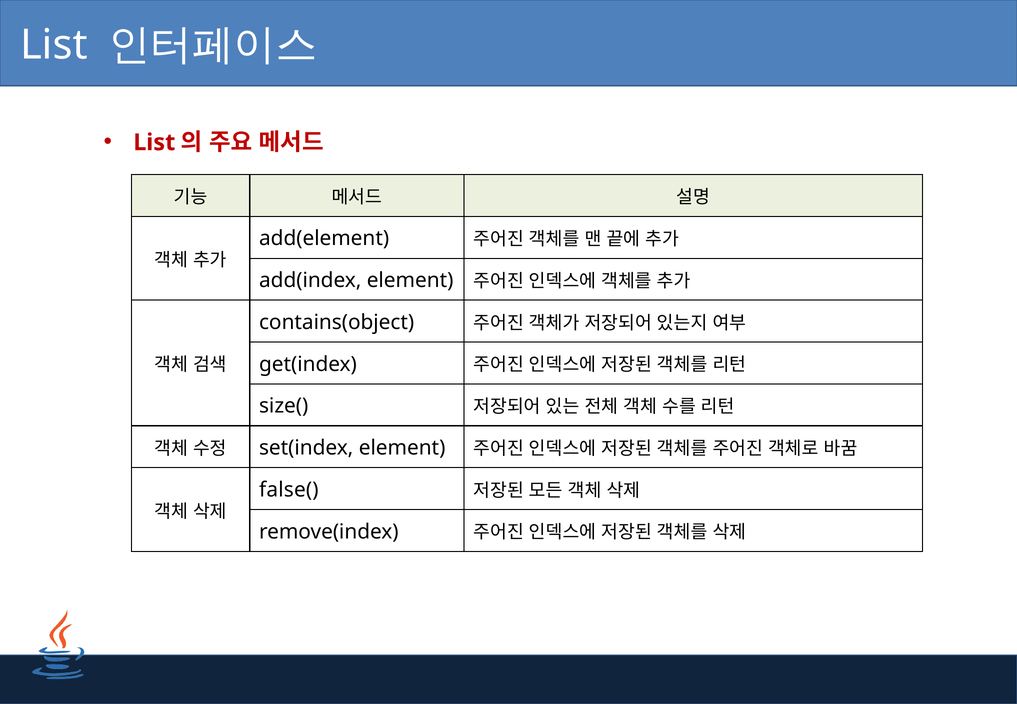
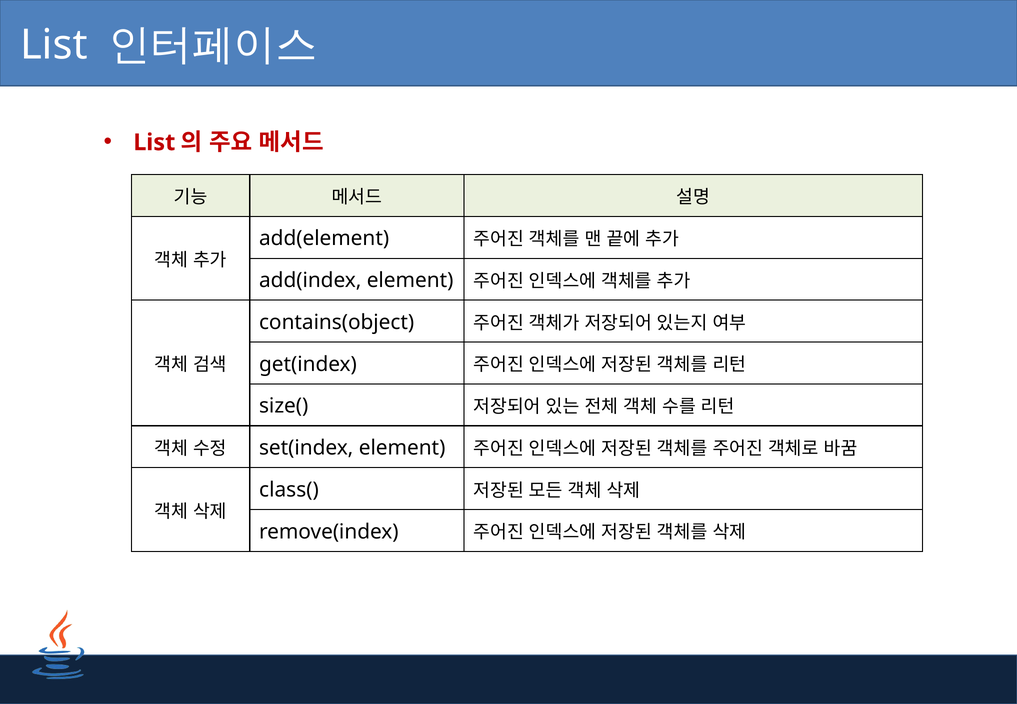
false(: false( -> class(
